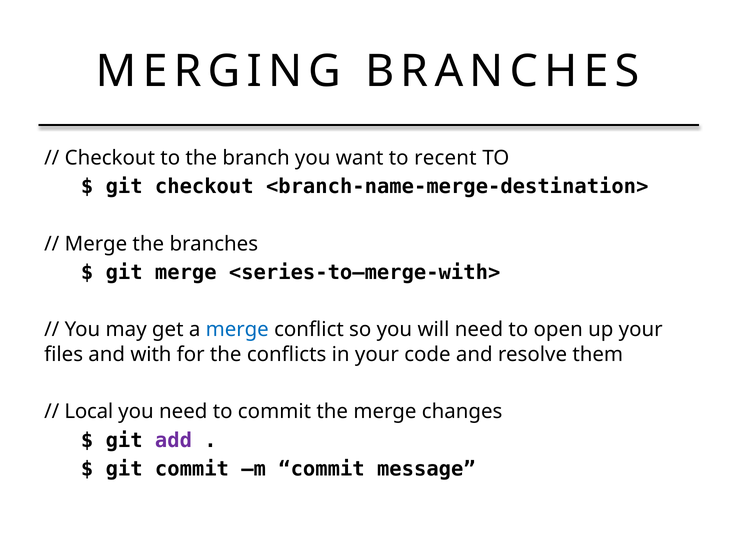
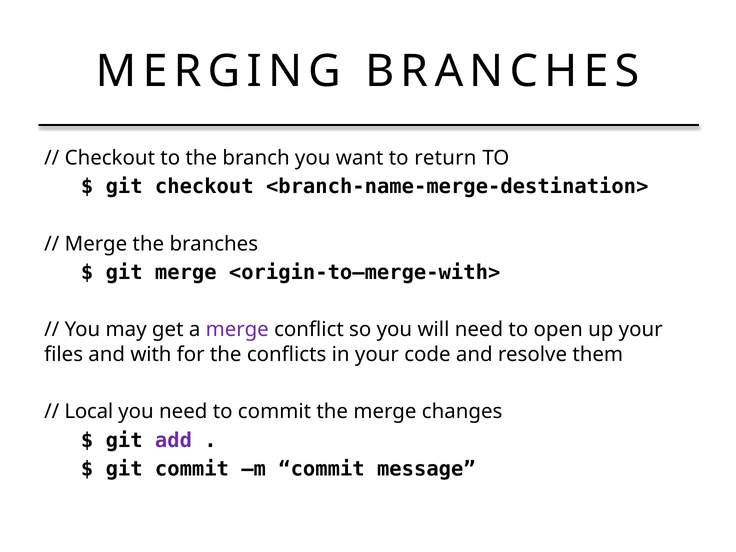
recent: recent -> return
<series-to–merge-with>: <series-to–merge-with> -> <origin-to–merge-with>
merge at (237, 330) colour: blue -> purple
